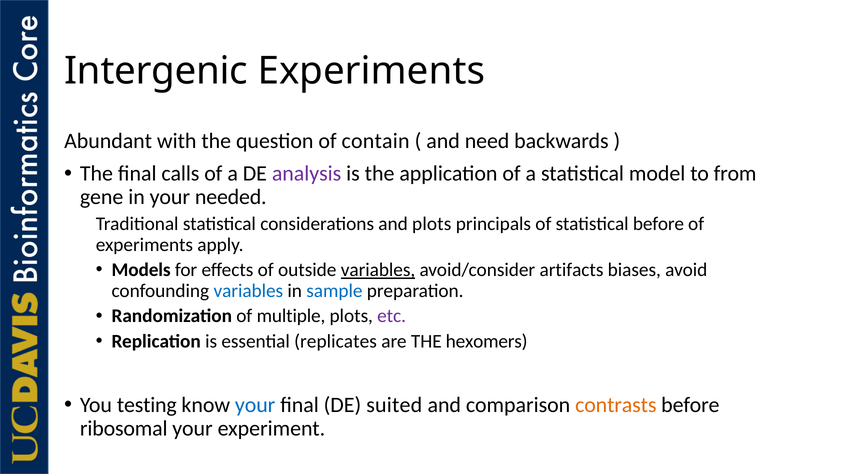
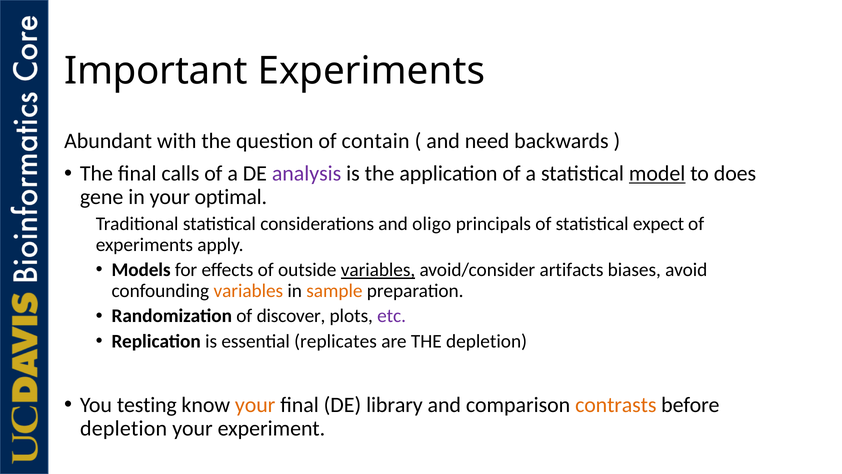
Intergenic: Intergenic -> Important
model underline: none -> present
from: from -> does
needed: needed -> optimal
and plots: plots -> oligo
statistical before: before -> expect
variables at (248, 291) colour: blue -> orange
sample colour: blue -> orange
multiple: multiple -> discover
THE hexomers: hexomers -> depletion
your at (255, 404) colour: blue -> orange
suited: suited -> library
ribosomal at (124, 428): ribosomal -> depletion
